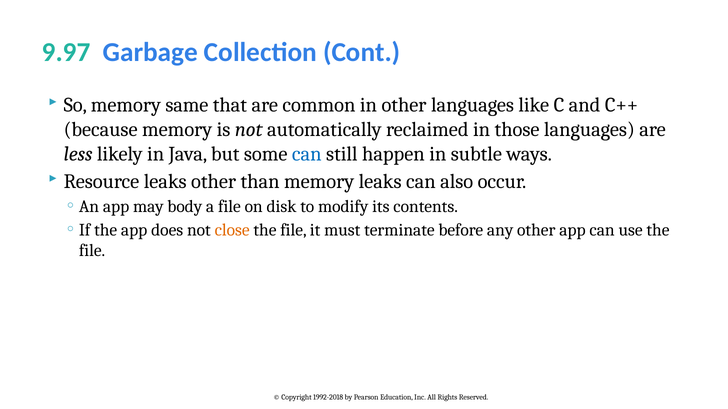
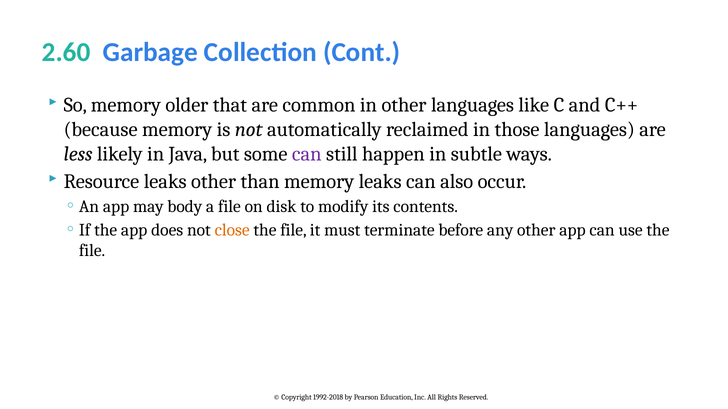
9.97: 9.97 -> 2.60
same: same -> older
can at (307, 154) colour: blue -> purple
